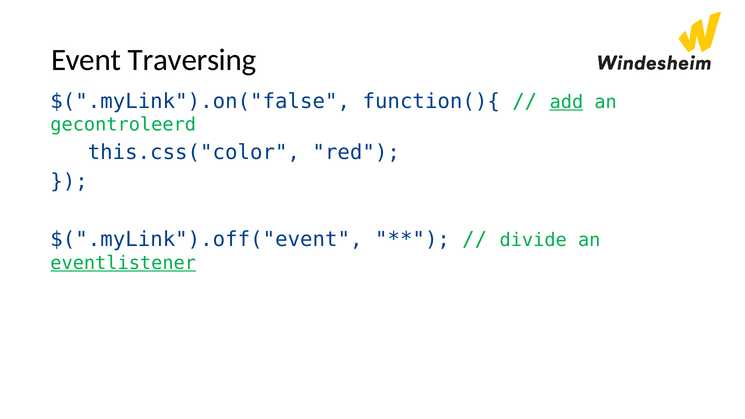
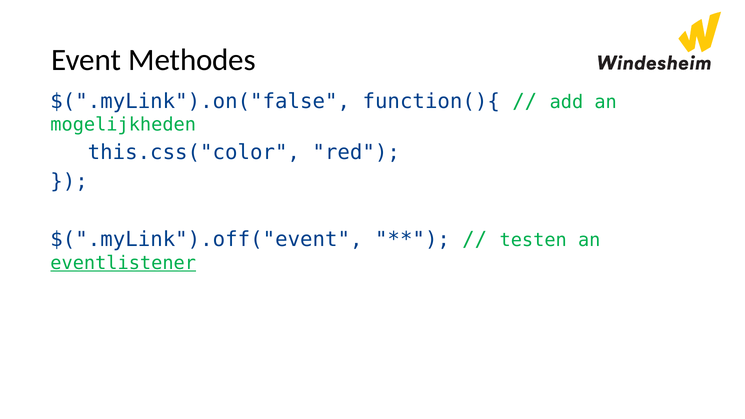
Traversing: Traversing -> Methodes
add underline: present -> none
gecontroleerd: gecontroleerd -> mogelijkheden
divide: divide -> testen
